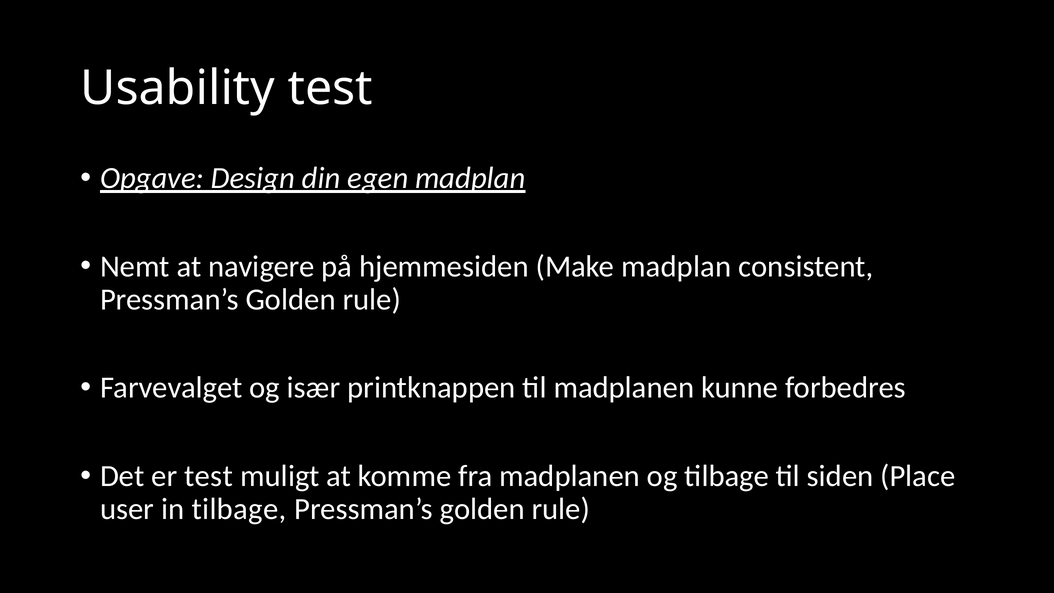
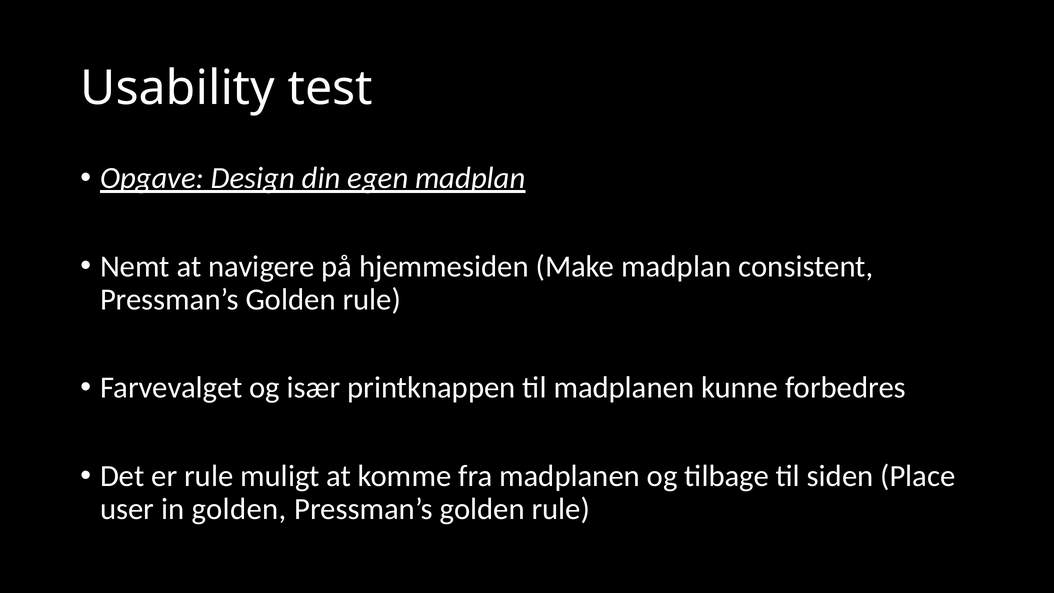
er test: test -> rule
in tilbage: tilbage -> golden
